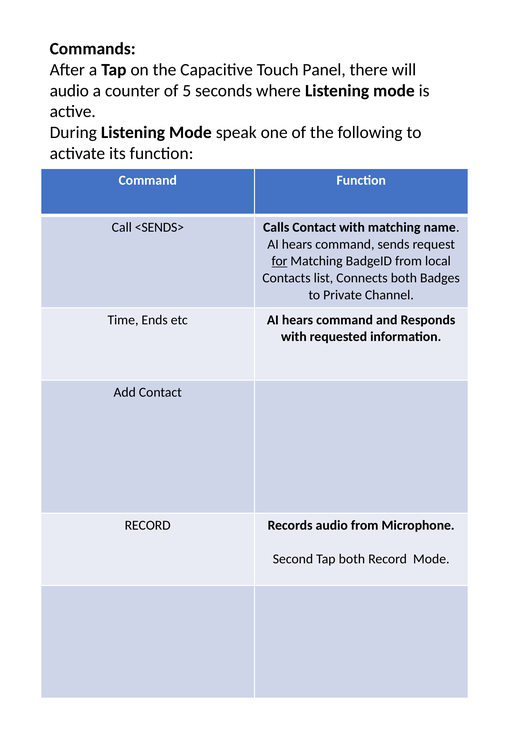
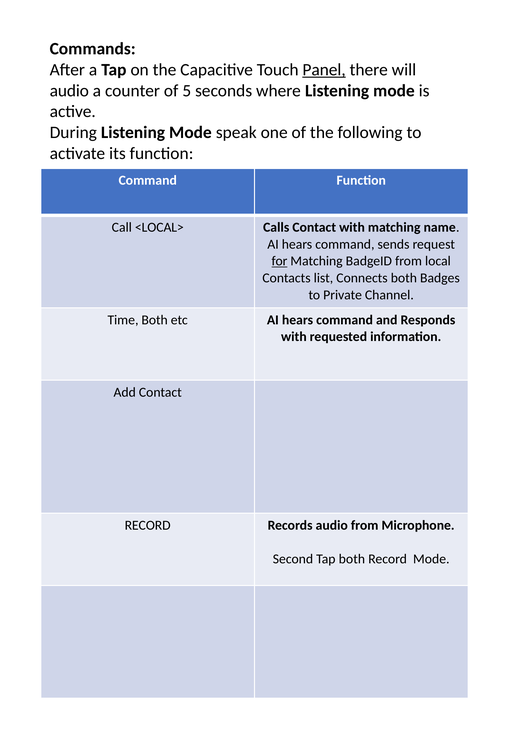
Panel underline: none -> present
<SENDS>: <SENDS> -> <LOCAL>
Time Ends: Ends -> Both
